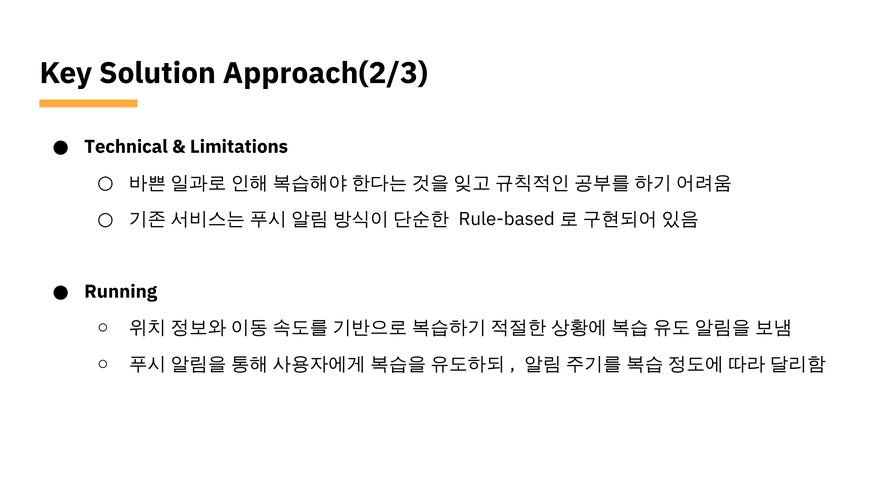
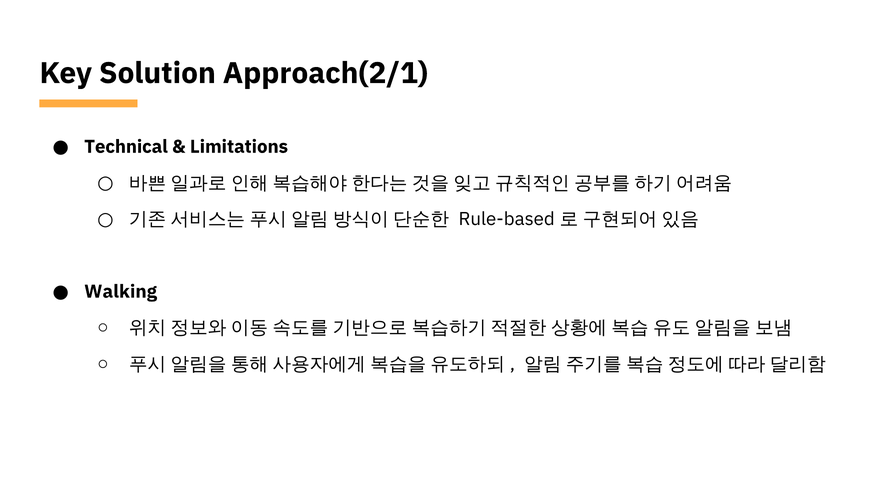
Approach(2/3: Approach(2/3 -> Approach(2/1
Running: Running -> Walking
